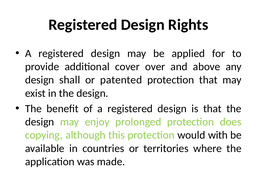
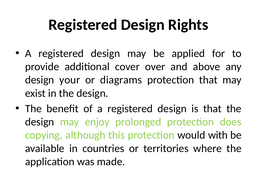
shall: shall -> your
patented: patented -> diagrams
